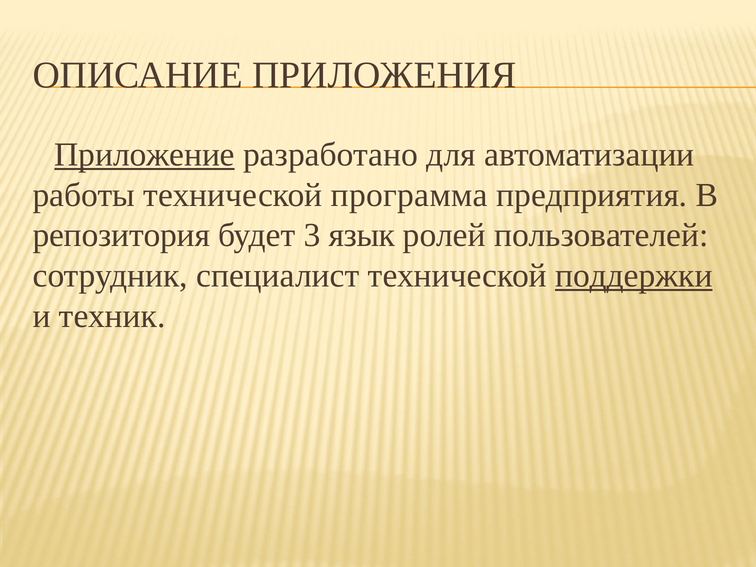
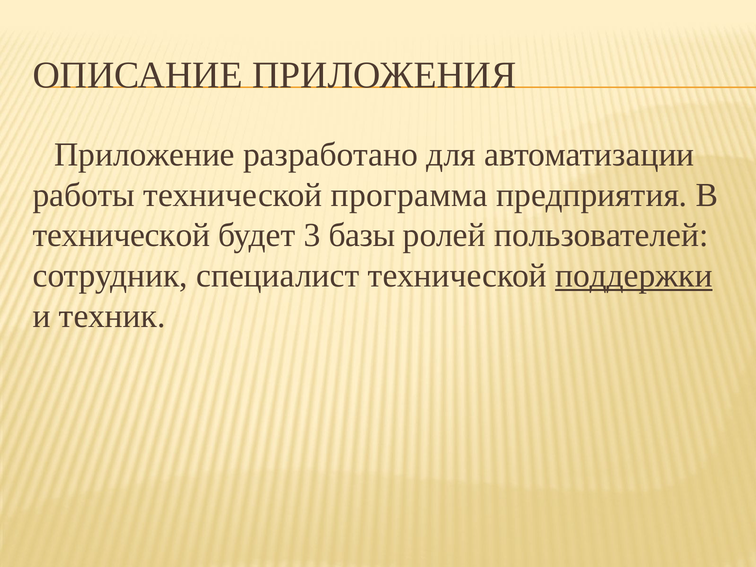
Приложение underline: present -> none
репозитория at (121, 235): репозитория -> технической
язык: язык -> базы
